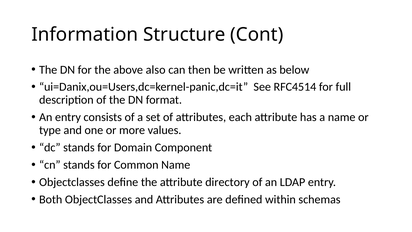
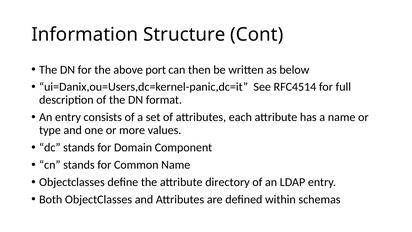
also: also -> port
